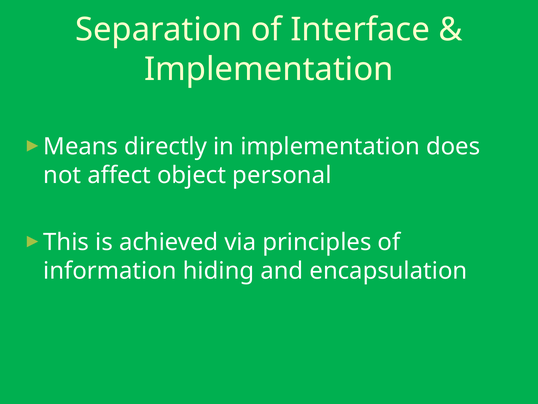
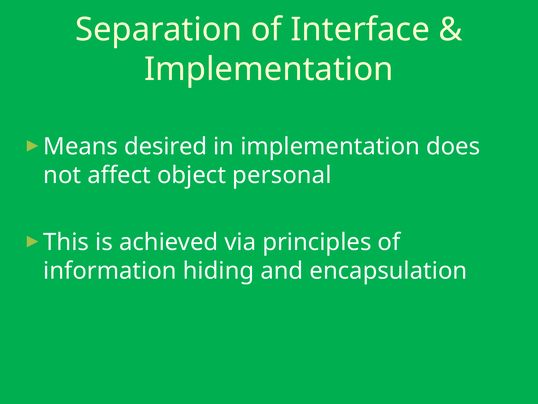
directly: directly -> desired
